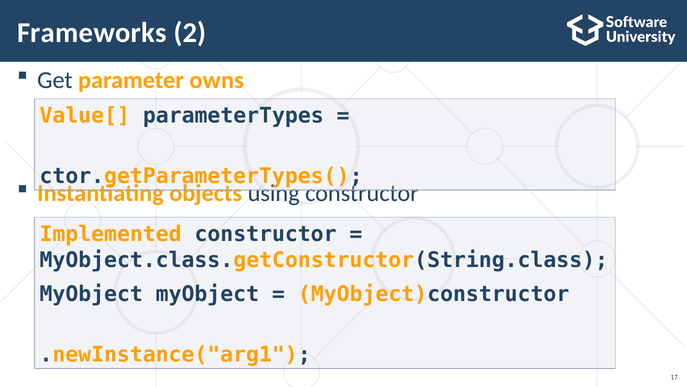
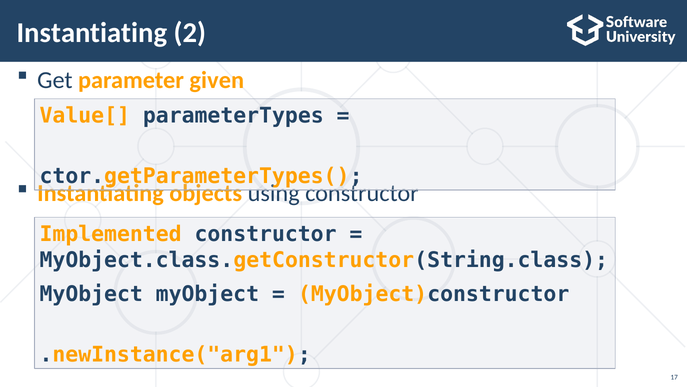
Frameworks at (92, 33): Frameworks -> Instantiating
owns: owns -> given
